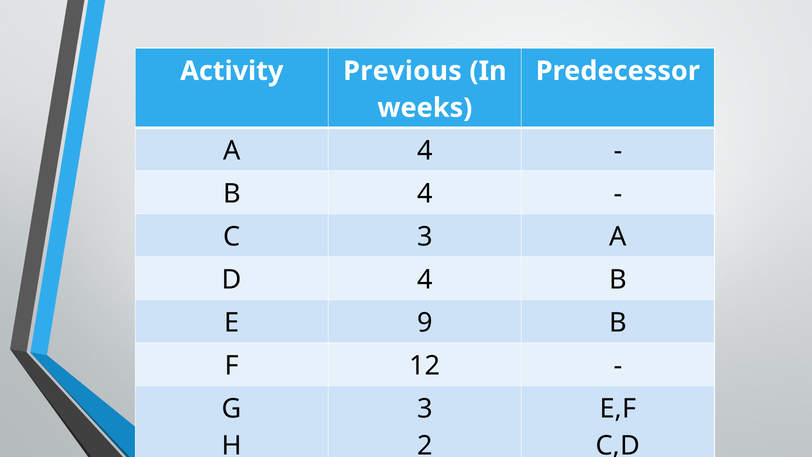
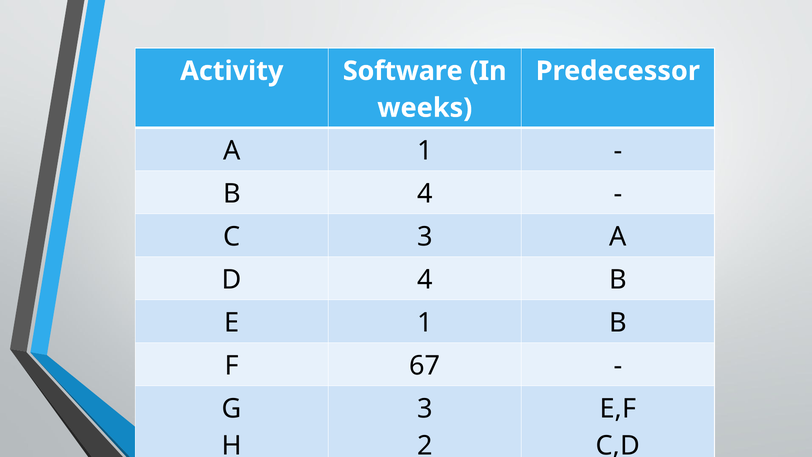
Previous: Previous -> Software
A 4: 4 -> 1
E 9: 9 -> 1
12: 12 -> 67
